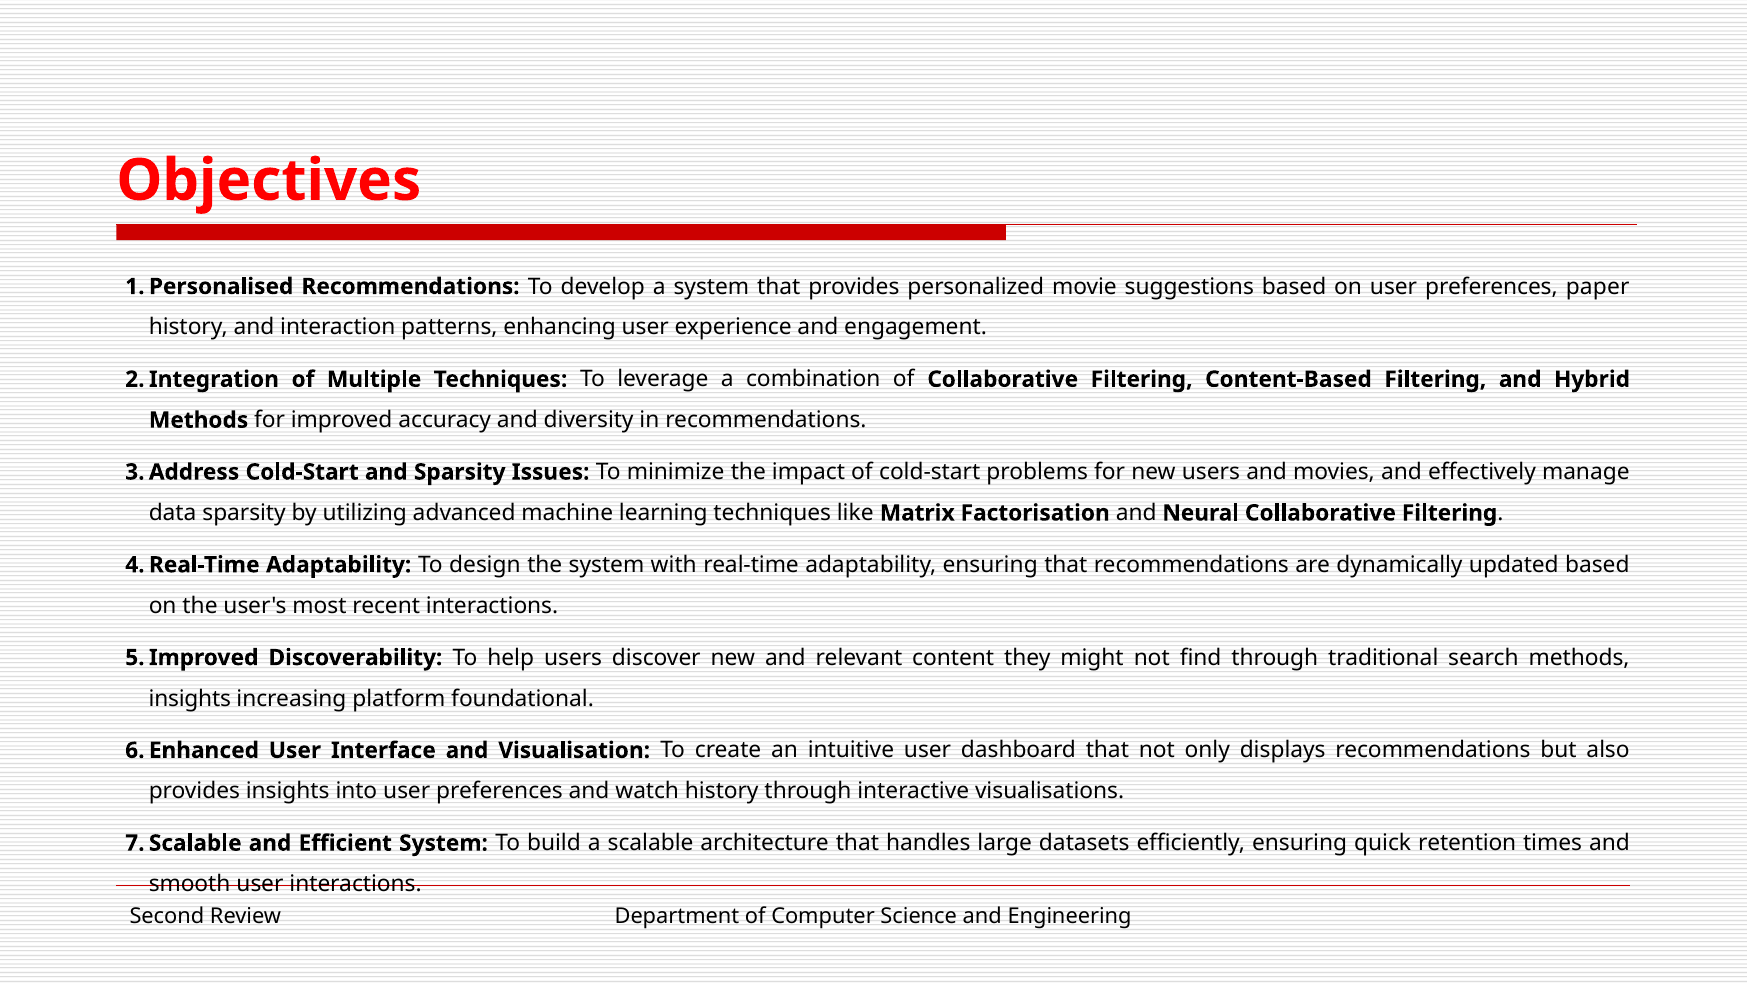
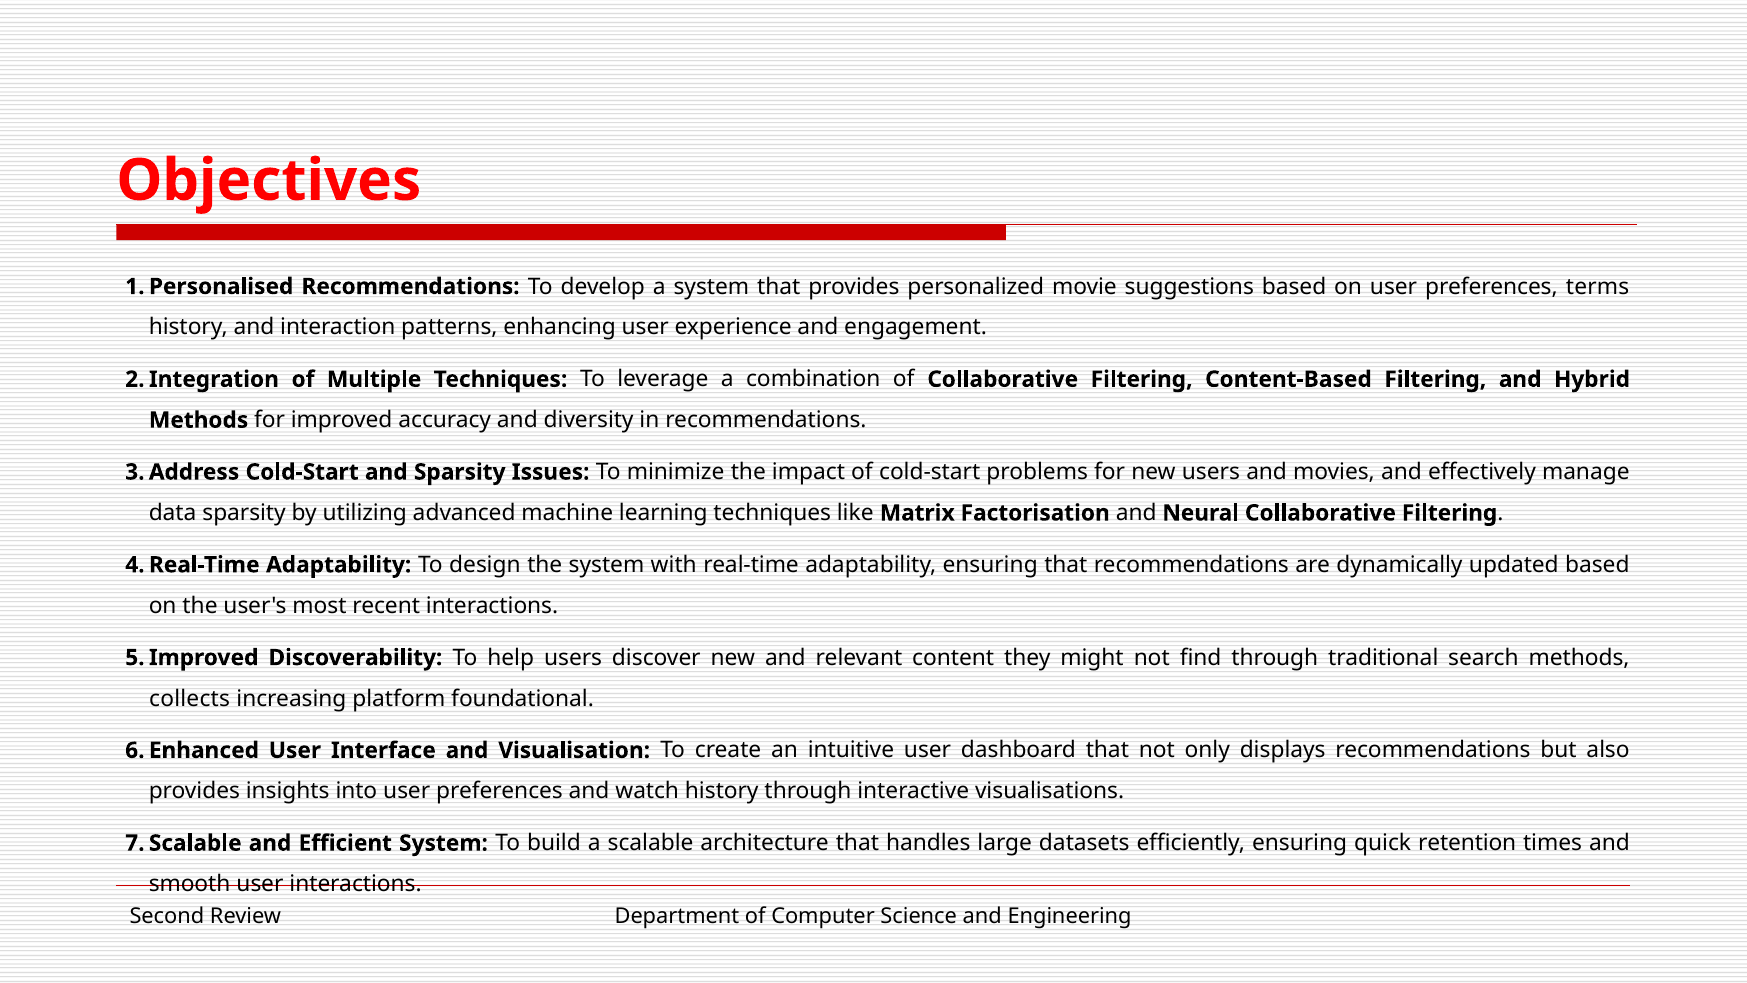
paper: paper -> terms
insights at (190, 698): insights -> collects
